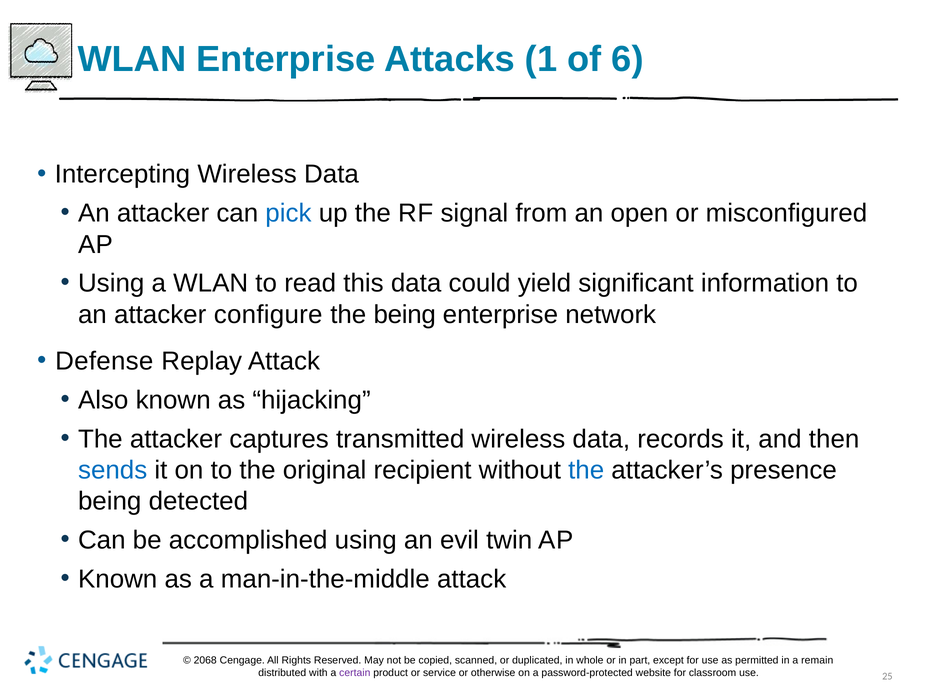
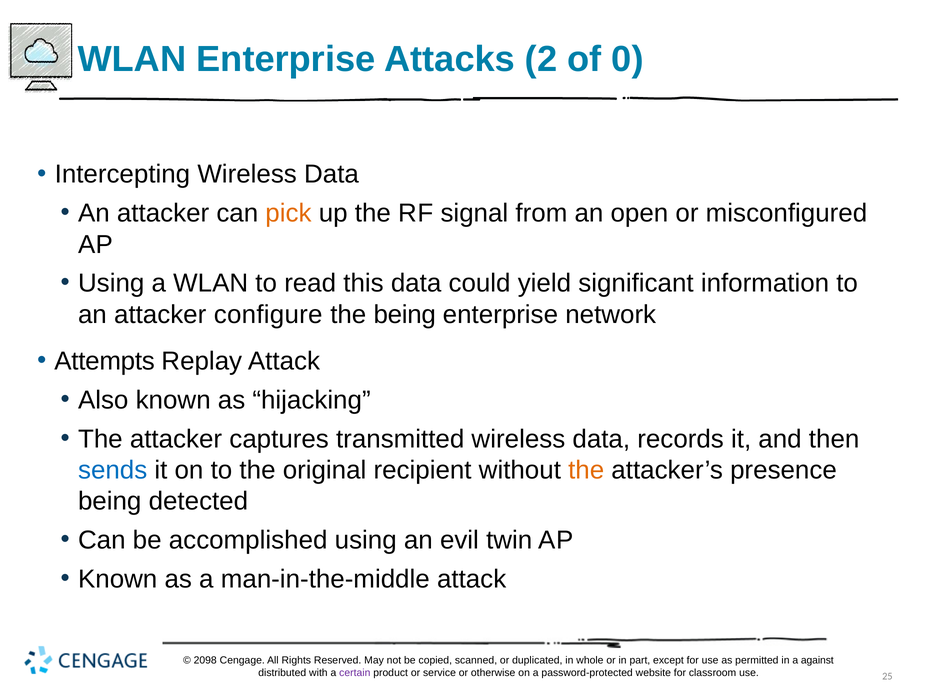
1: 1 -> 2
6: 6 -> 0
pick colour: blue -> orange
Defense: Defense -> Attempts
the at (586, 470) colour: blue -> orange
2068: 2068 -> 2098
remain: remain -> against
